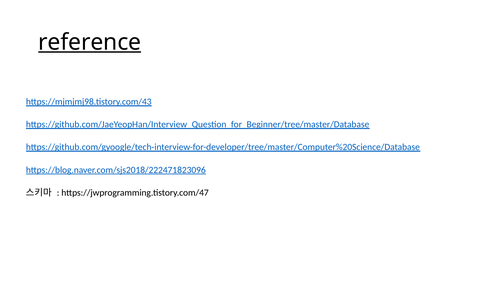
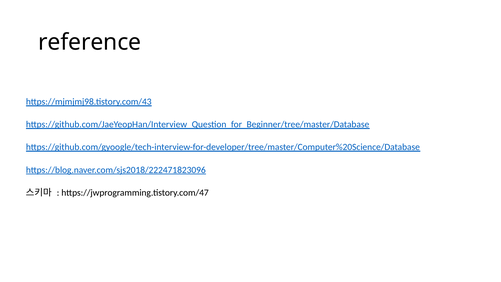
reference underline: present -> none
